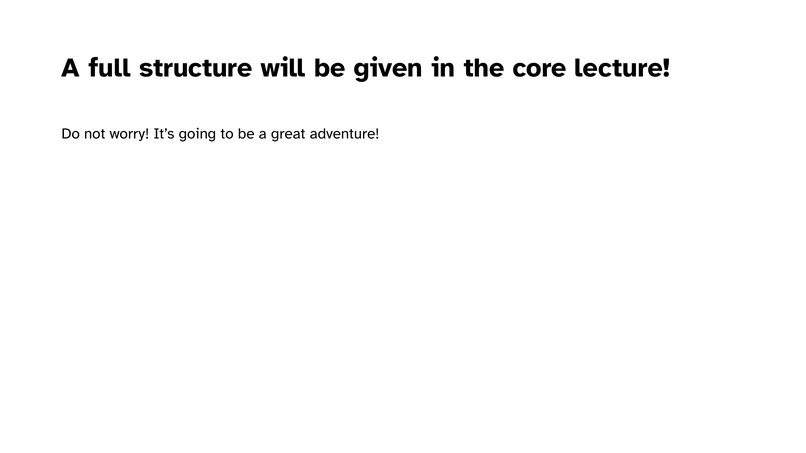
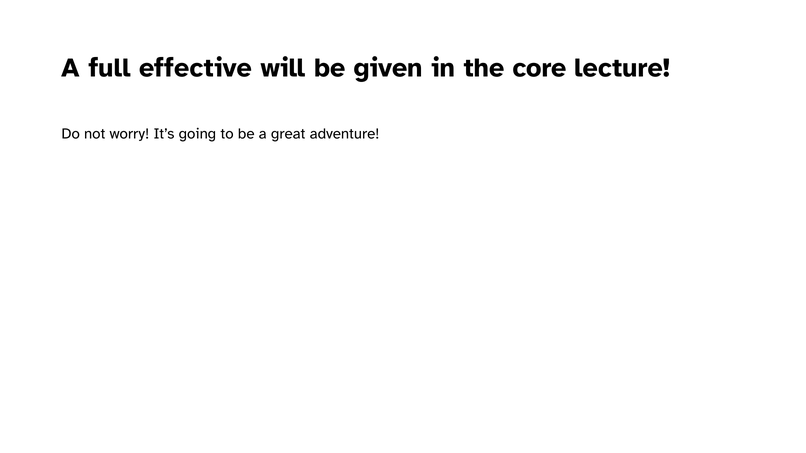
structure: structure -> effective
